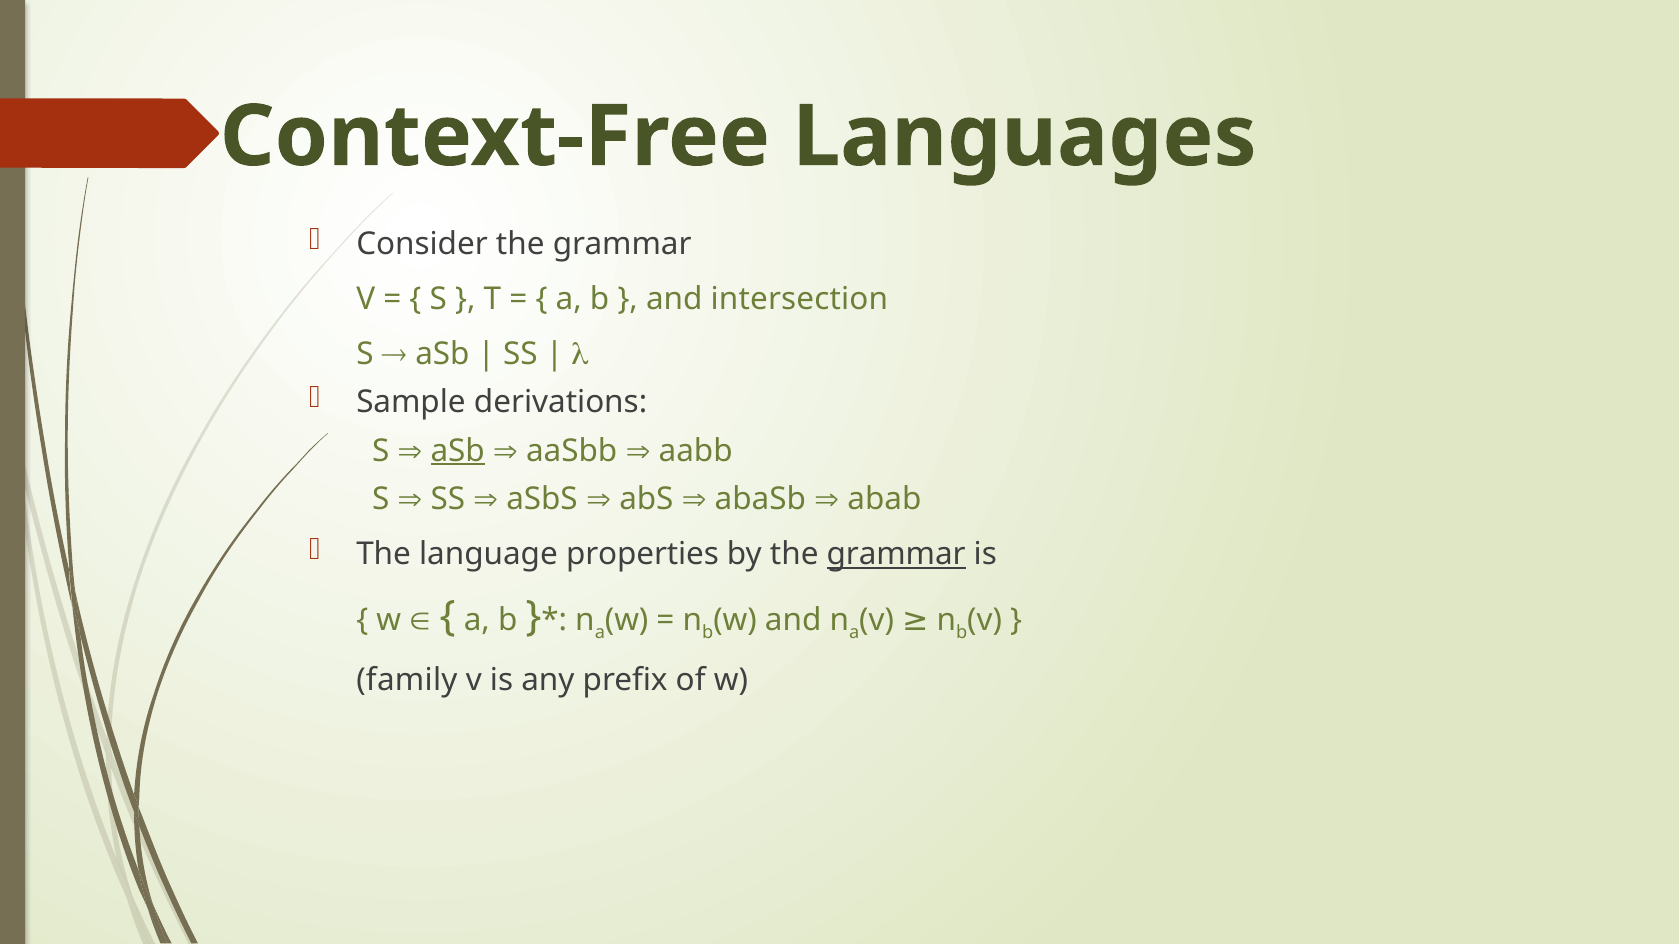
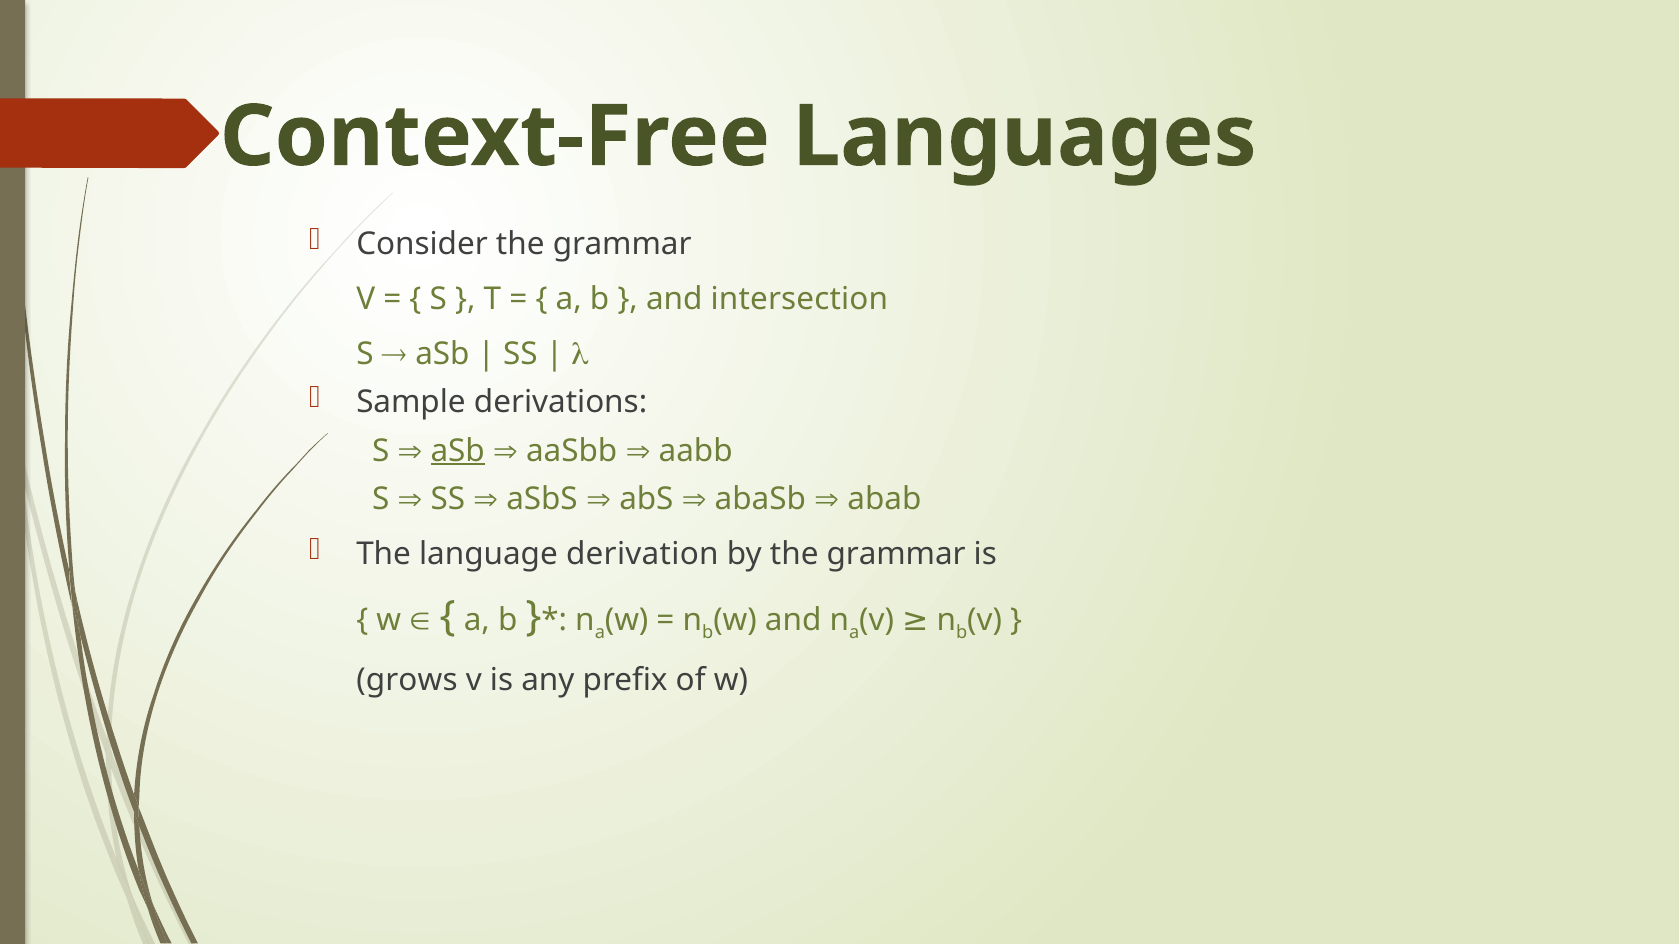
properties: properties -> derivation
grammar at (896, 555) underline: present -> none
family: family -> grows
